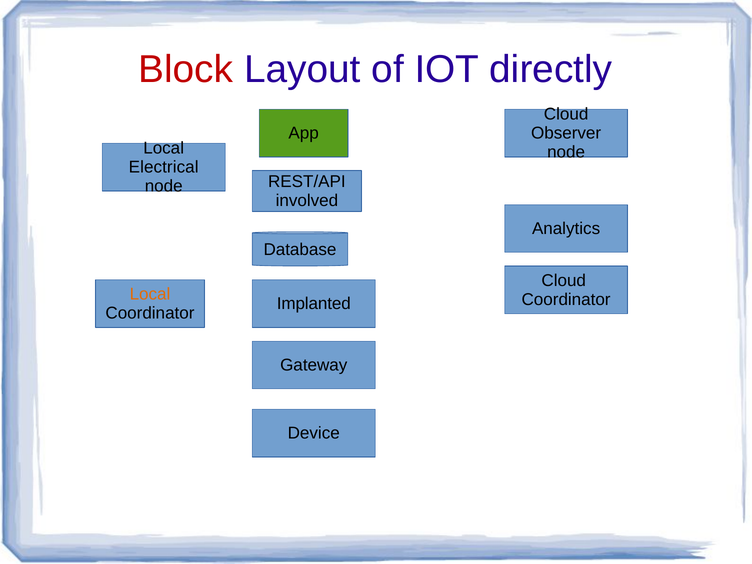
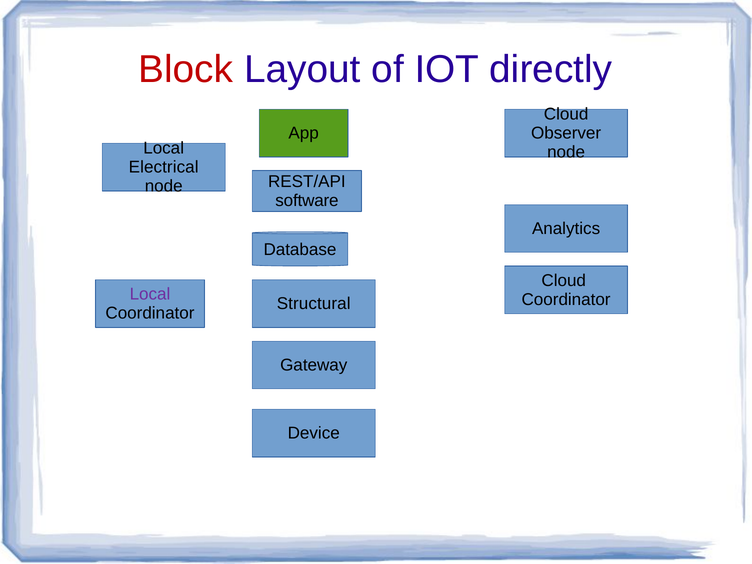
involved: involved -> software
Local at (150, 294) colour: orange -> purple
Implanted: Implanted -> Structural
